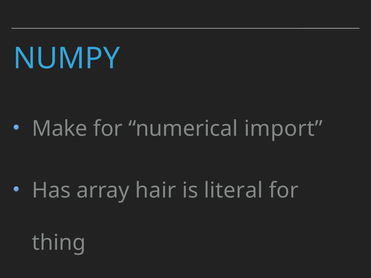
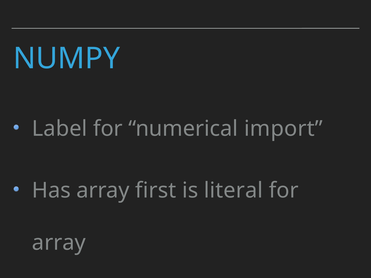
Make: Make -> Label
hair: hair -> first
thing at (59, 243): thing -> array
